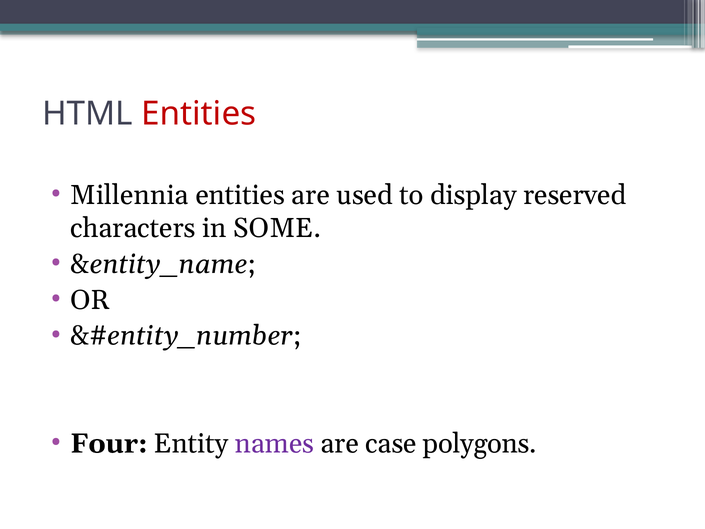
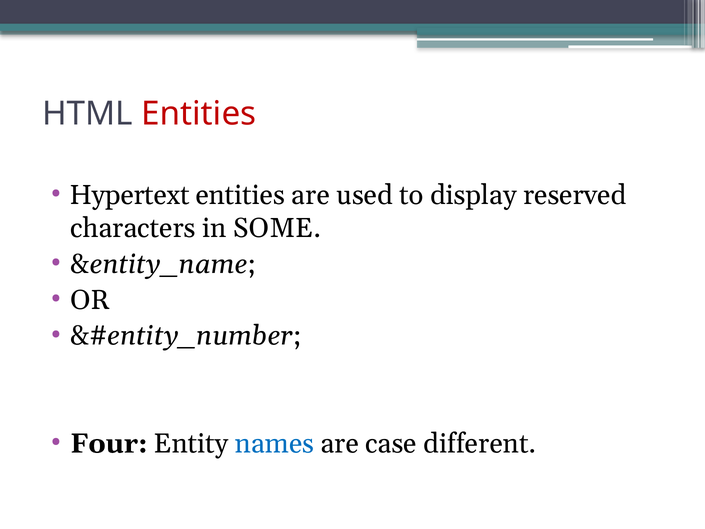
Millennia: Millennia -> Hypertext
names colour: purple -> blue
polygons: polygons -> different
